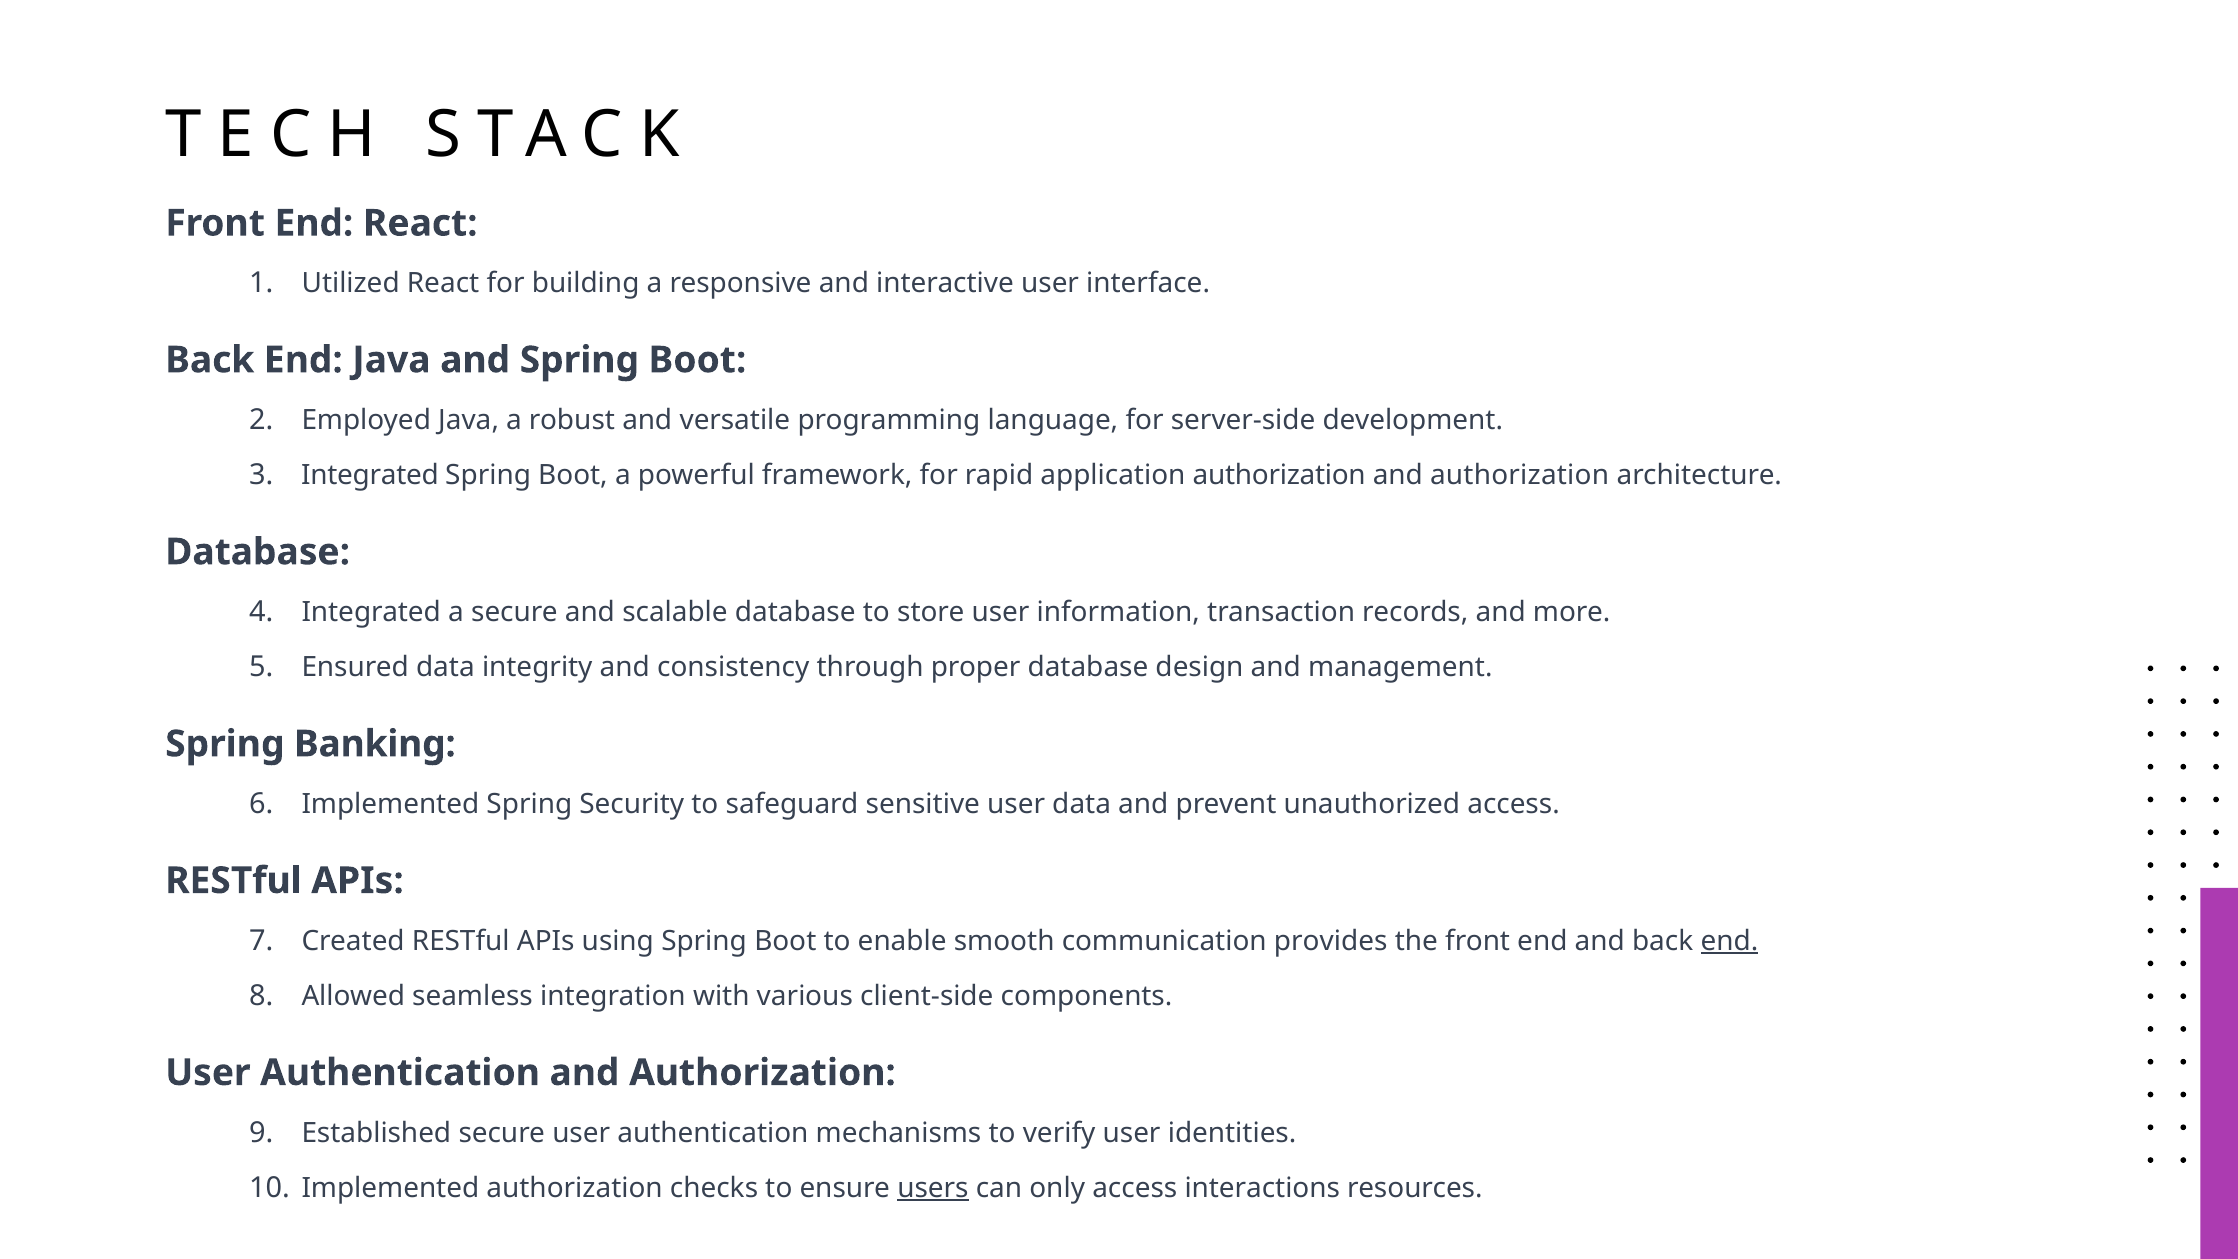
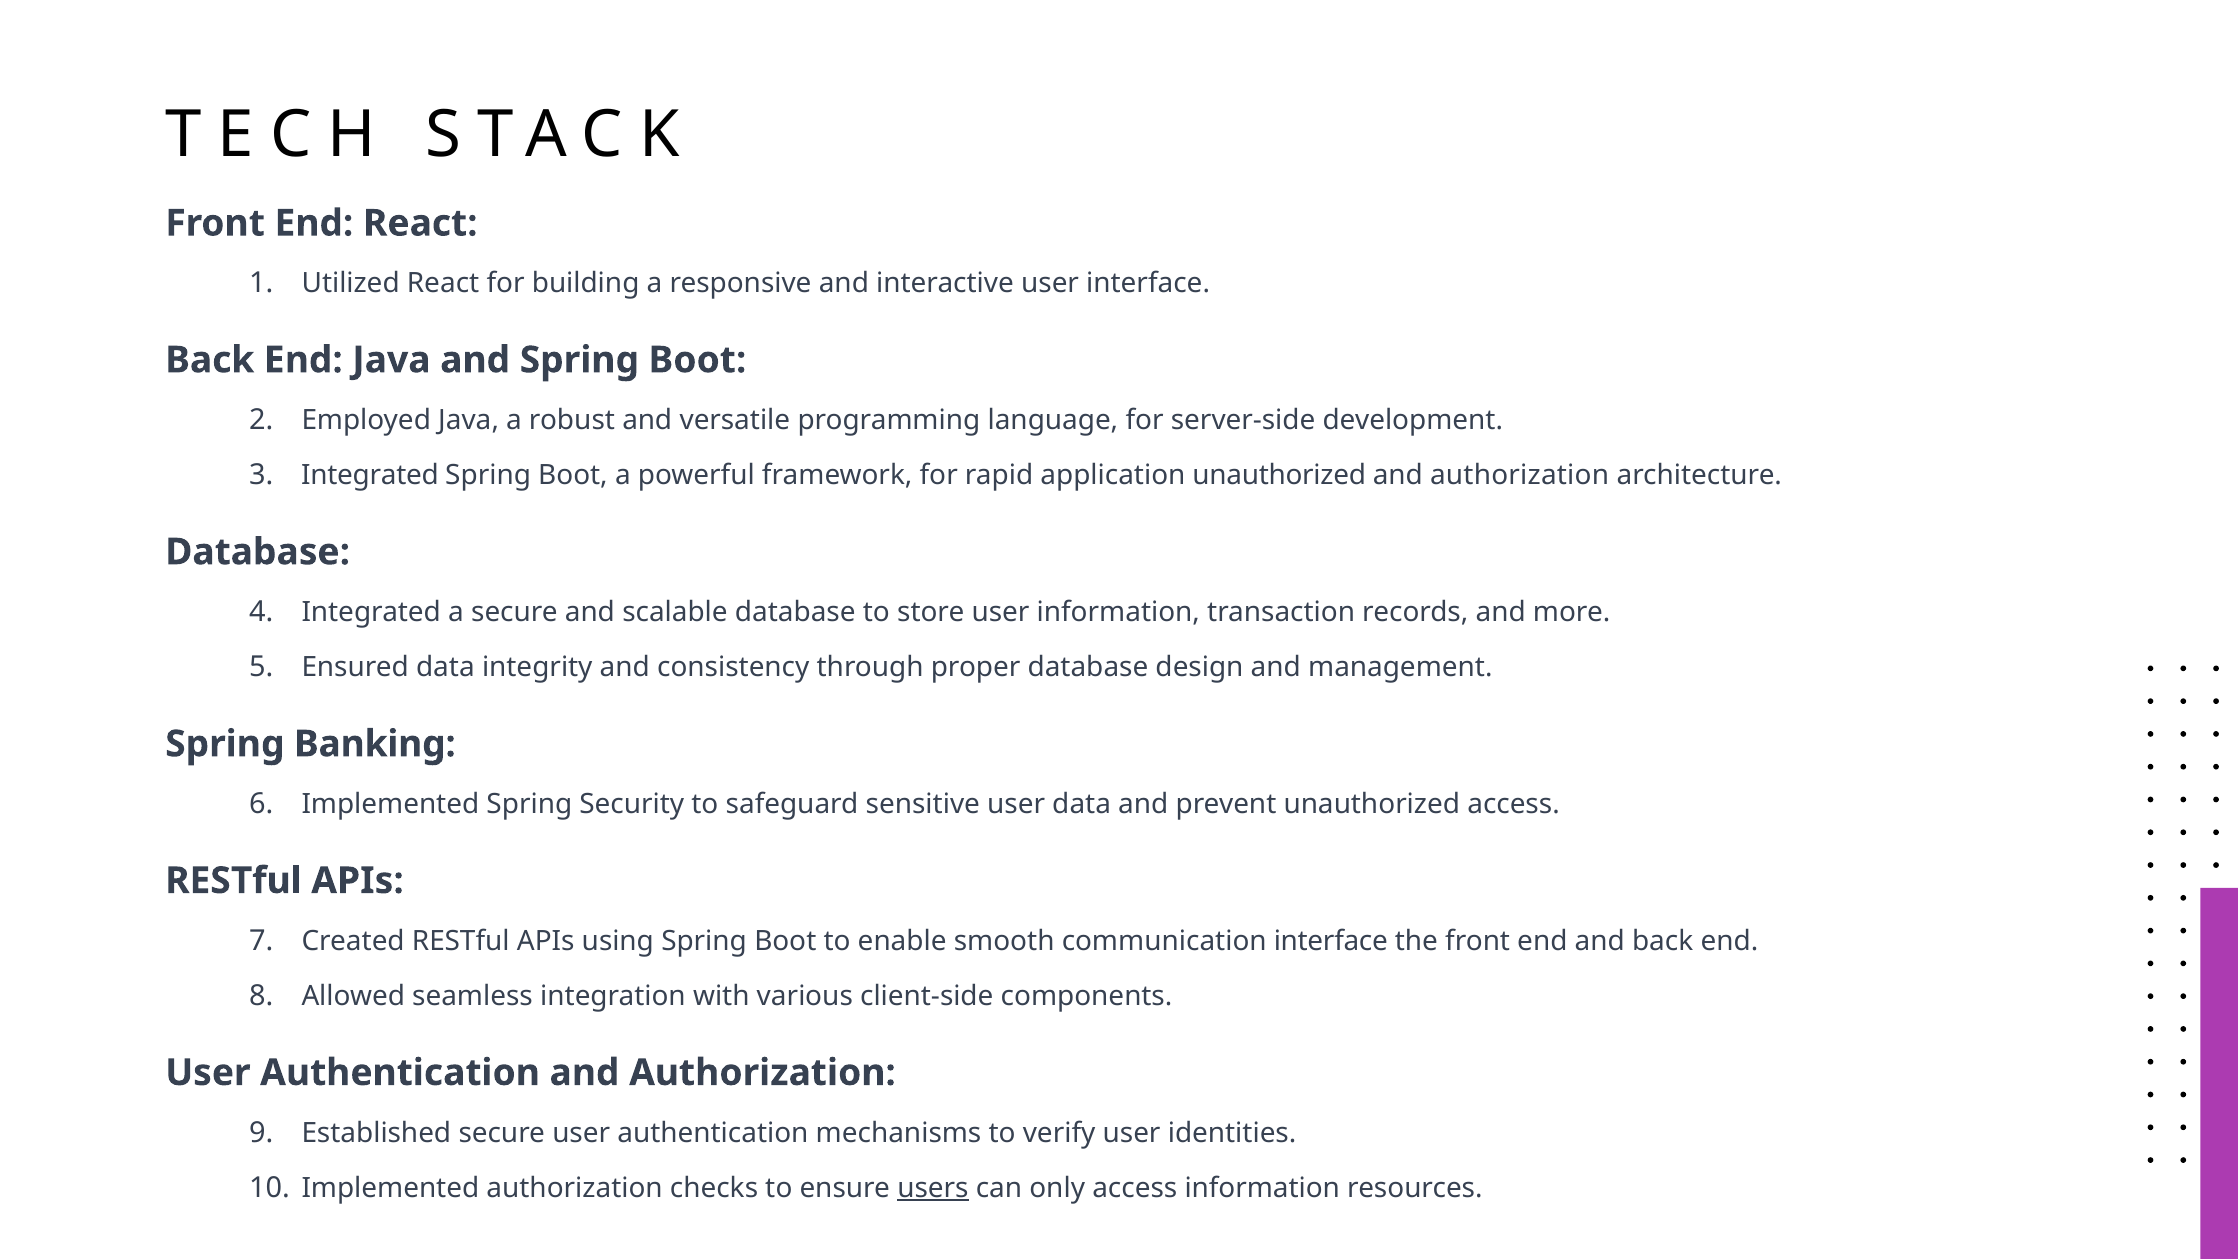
application authorization: authorization -> unauthorized
communication provides: provides -> interface
end at (1729, 941) underline: present -> none
access interactions: interactions -> information
